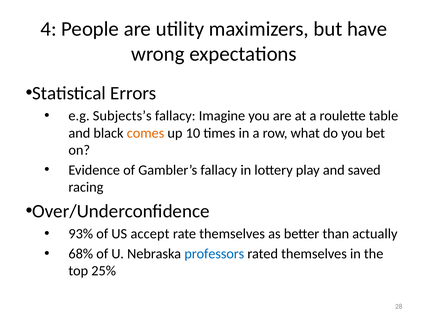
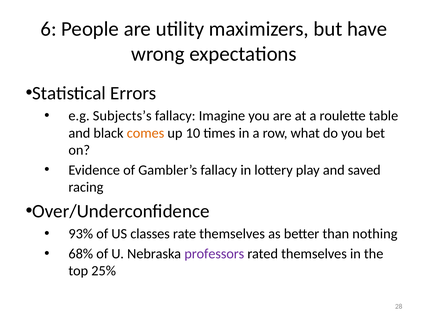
4: 4 -> 6
accept: accept -> classes
actually: actually -> nothing
professors colour: blue -> purple
